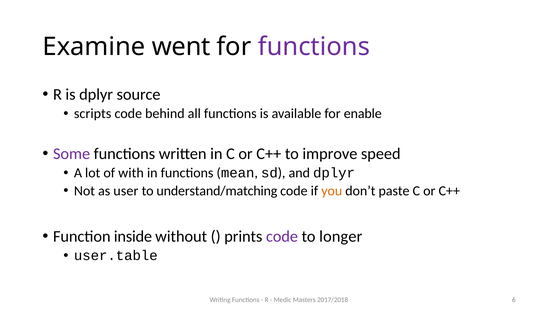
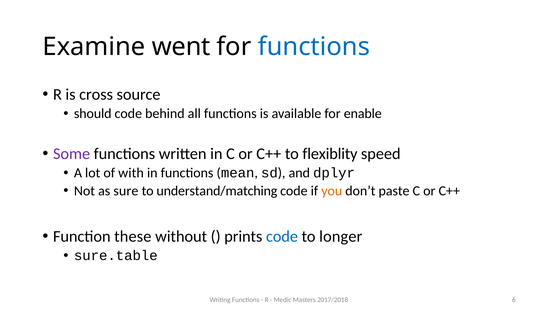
functions at (314, 47) colour: purple -> blue
is dplyr: dplyr -> cross
scripts: scripts -> should
improve: improve -> flexiblity
user: user -> sure
inside: inside -> these
code at (282, 236) colour: purple -> blue
user.table: user.table -> sure.table
